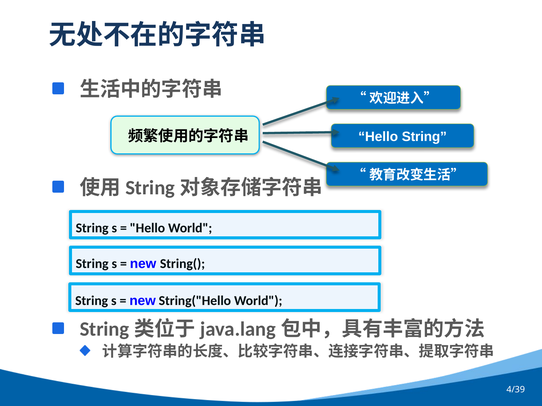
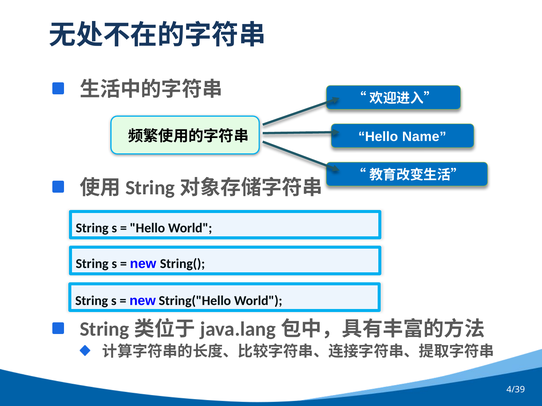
Hello String: String -> Name
